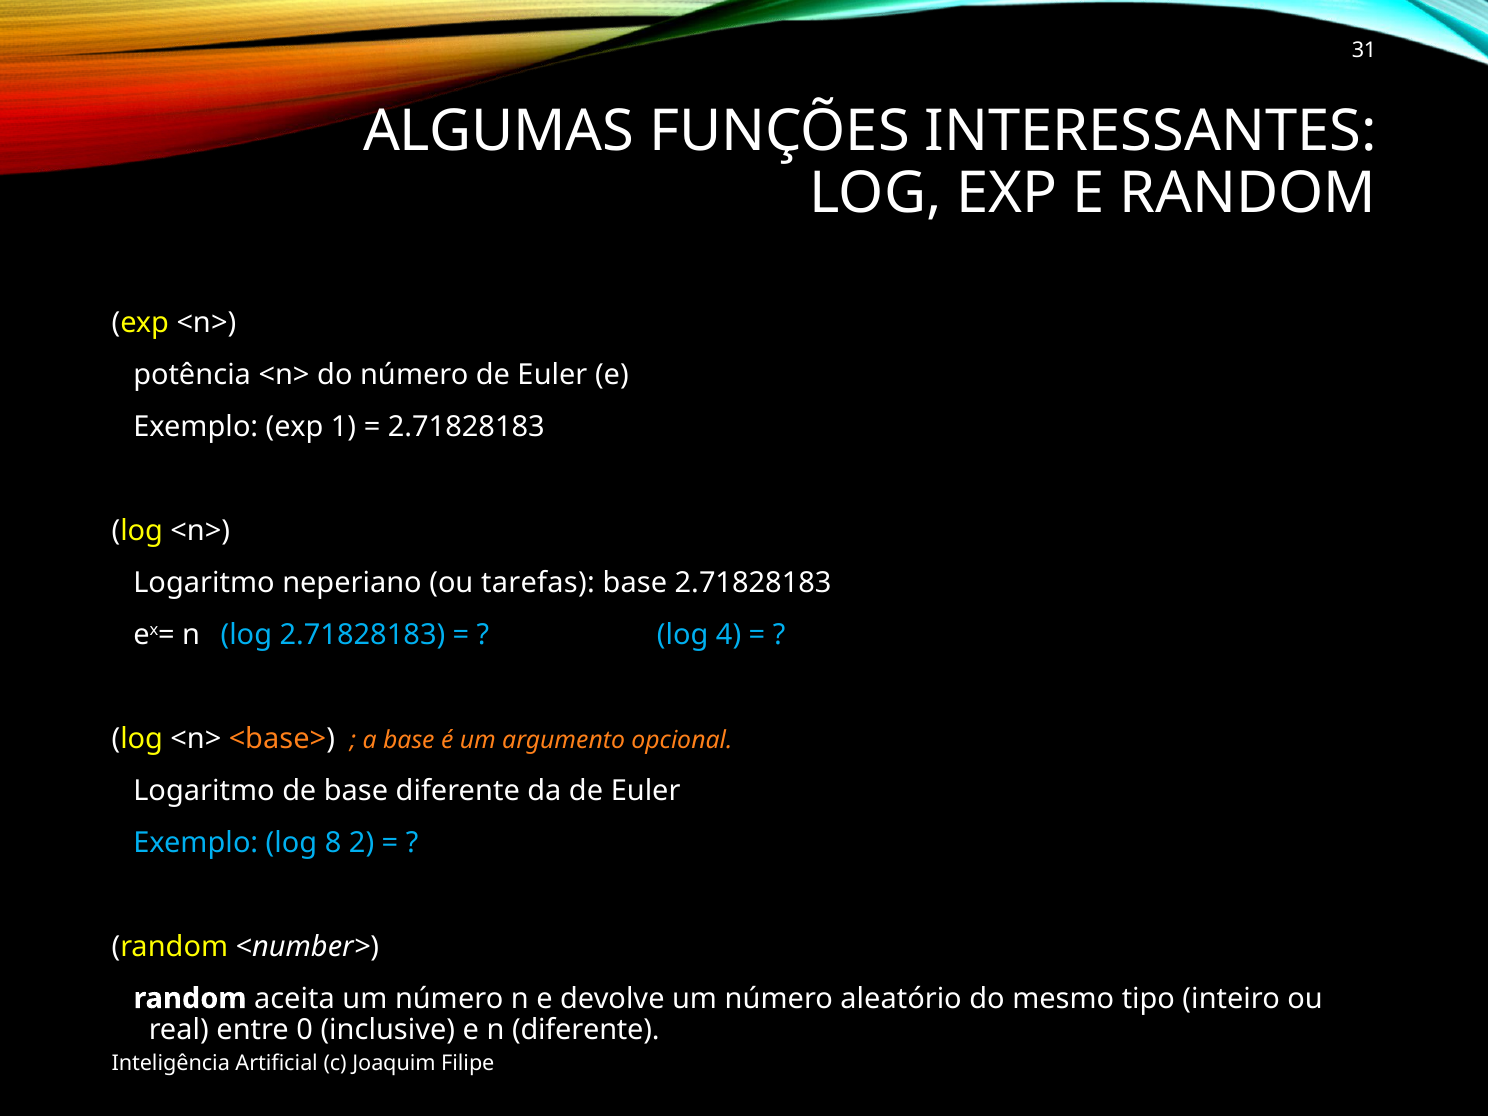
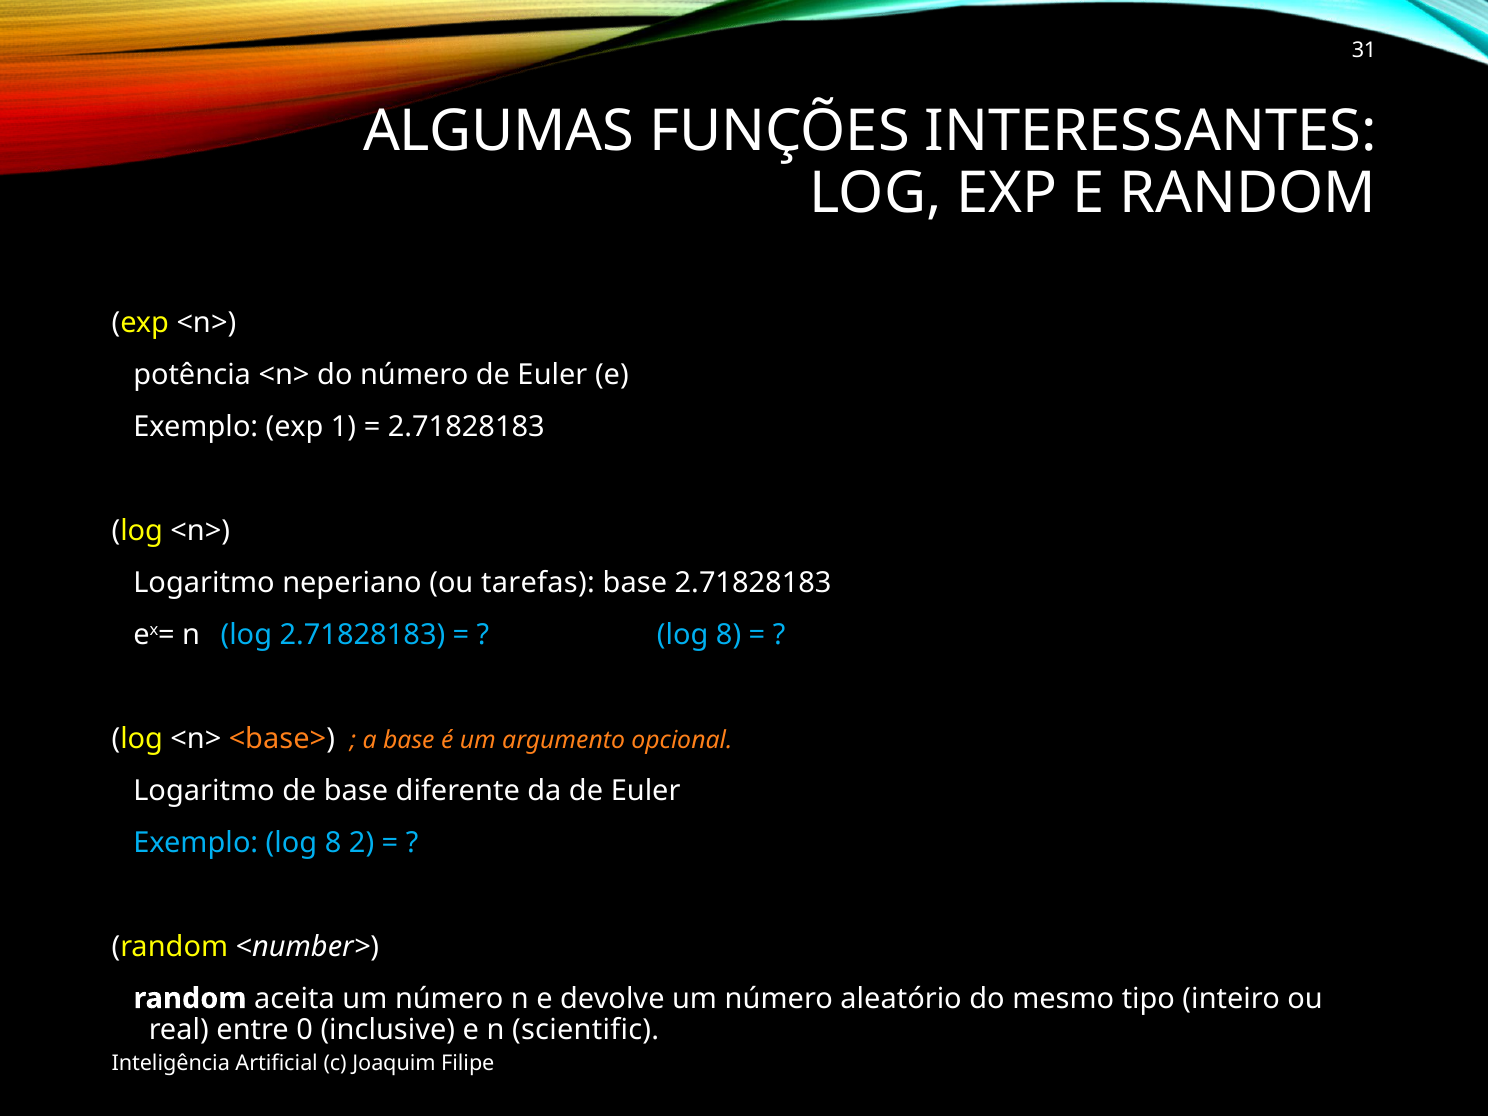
4 at (729, 635): 4 -> 8
n diferente: diferente -> scientific
